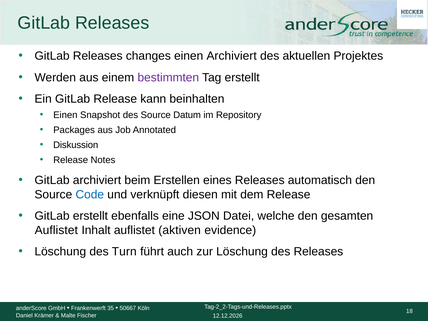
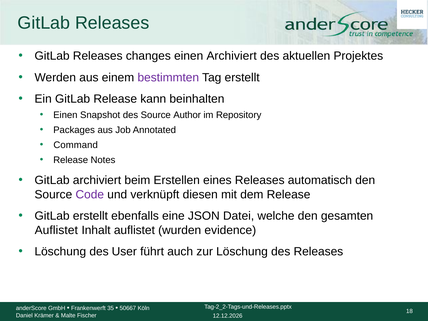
Datum: Datum -> Author
Diskussion: Diskussion -> Command
Code colour: blue -> purple
aktiven: aktiven -> wurden
Turn: Turn -> User
